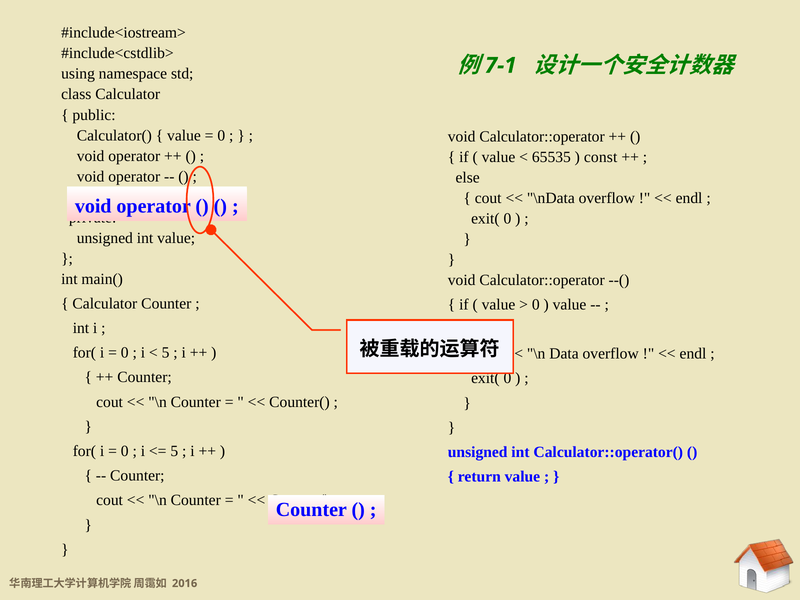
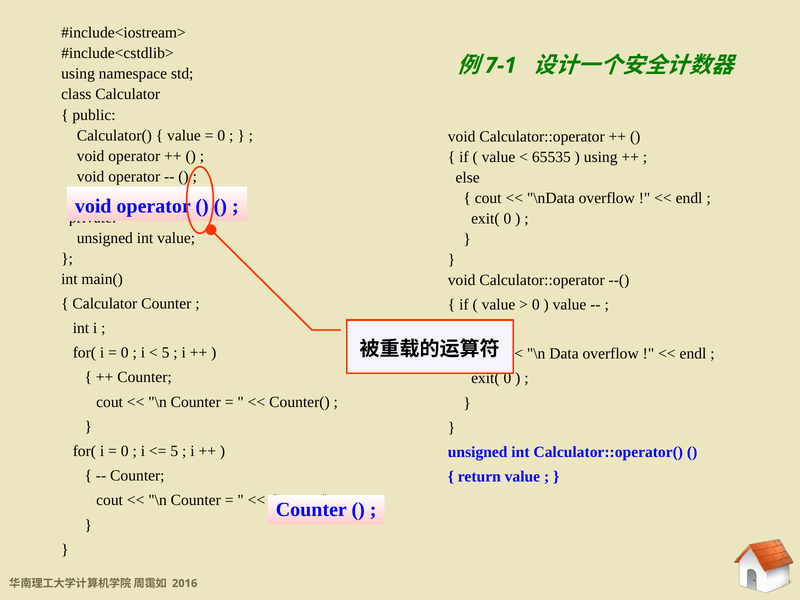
const at (601, 157): const -> using
